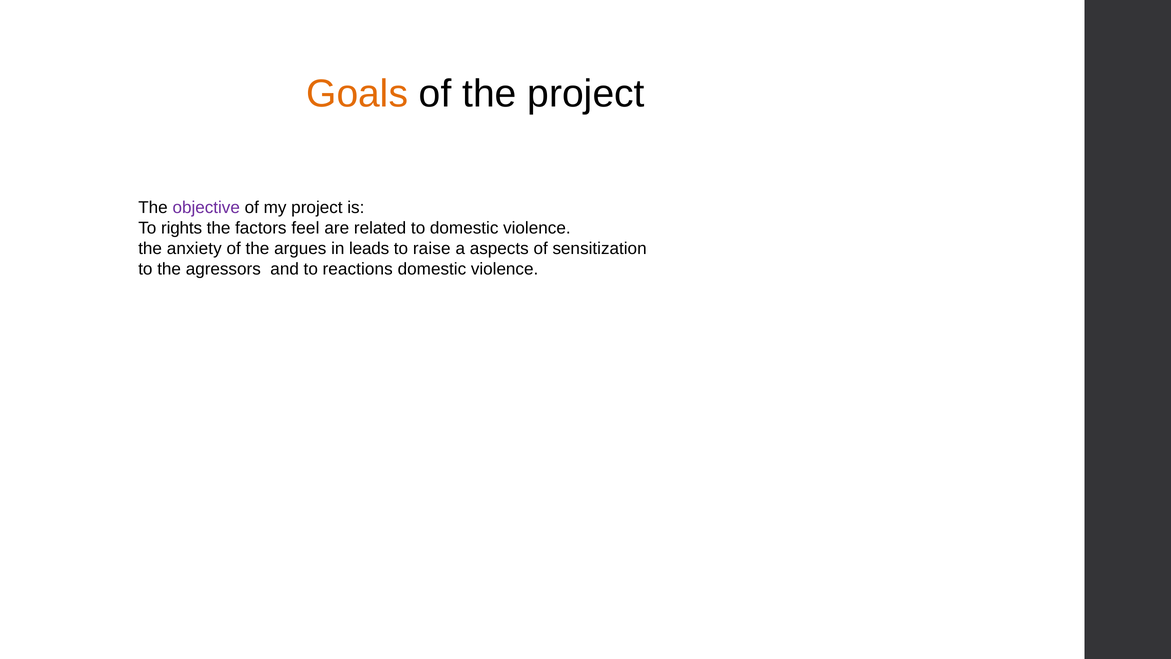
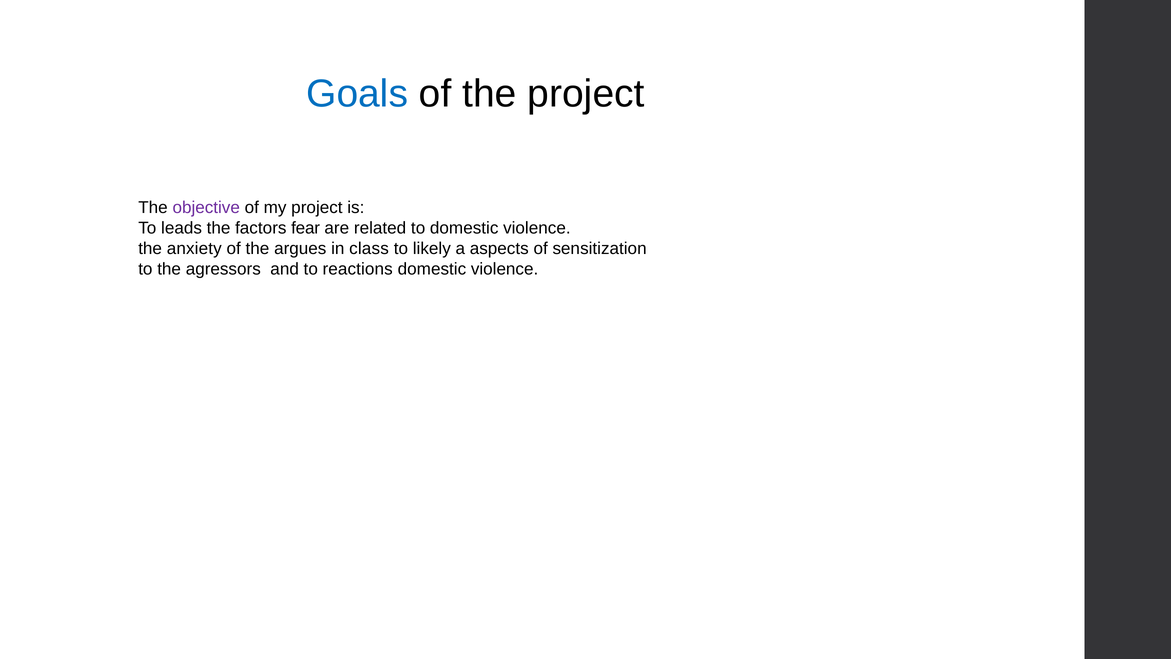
Goals colour: orange -> blue
rights: rights -> leads
feel: feel -> fear
leads: leads -> class
raise: raise -> likely
